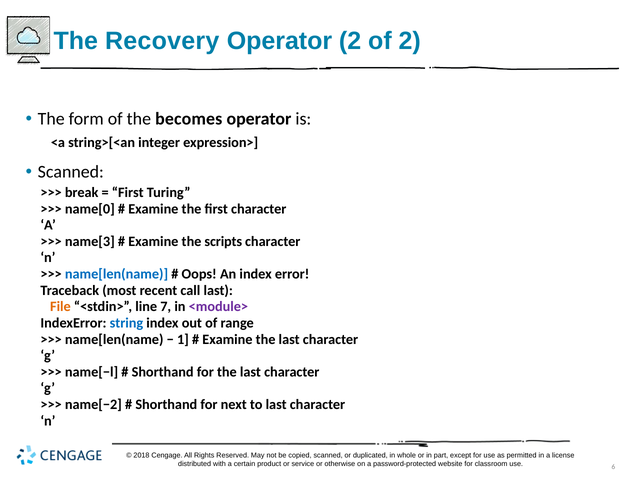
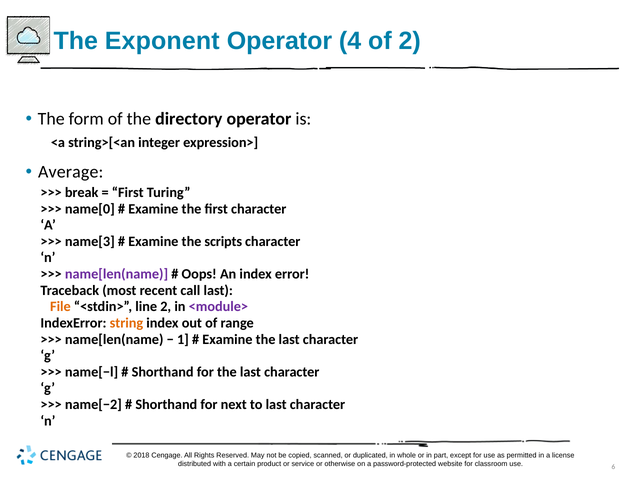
Recovery: Recovery -> Exponent
Operator 2: 2 -> 4
becomes: becomes -> directory
Scanned at (71, 171): Scanned -> Average
name[len(name at (117, 274) colour: blue -> purple
line 7: 7 -> 2
string colour: blue -> orange
